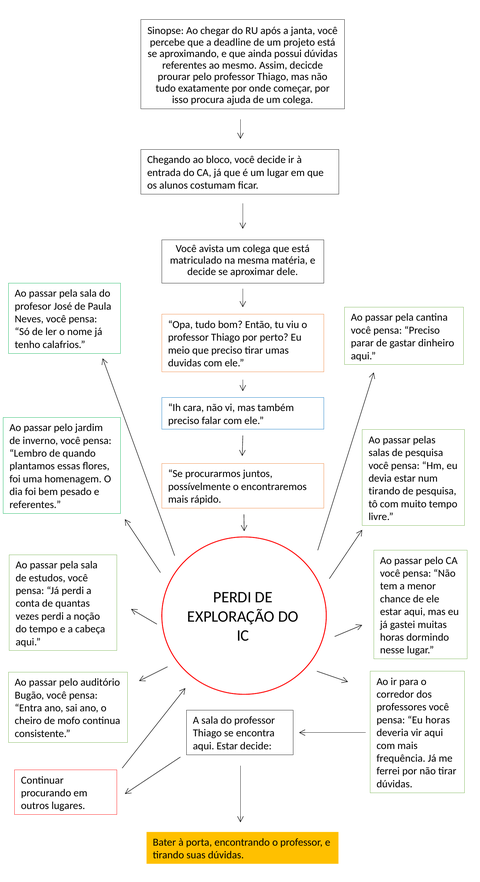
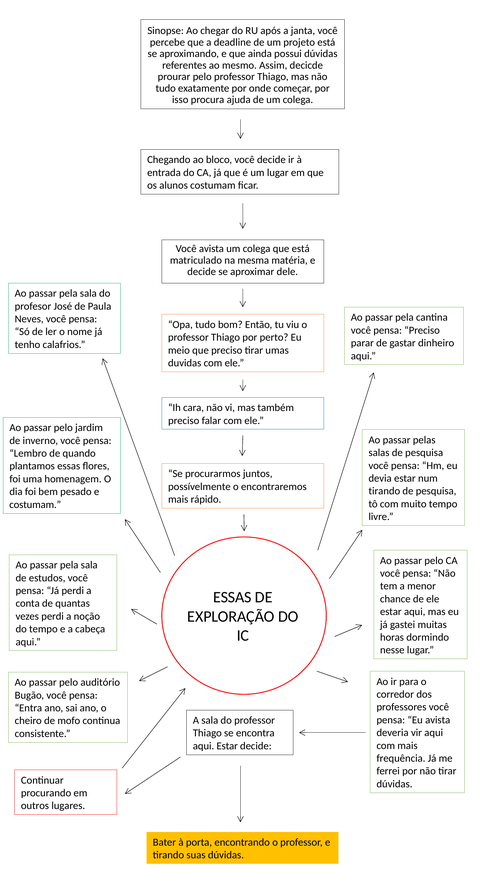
referentes at (35, 504): referentes -> costumam
PERDI at (232, 597): PERDI -> ESSAS
Eu horas: horas -> avista
